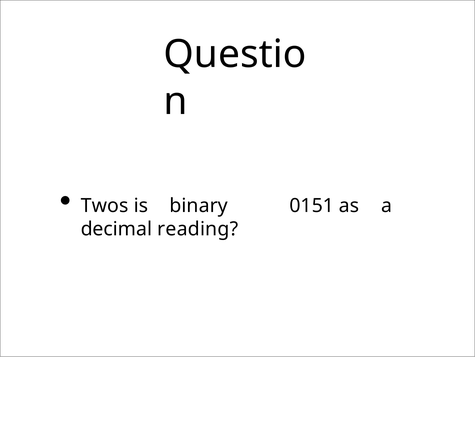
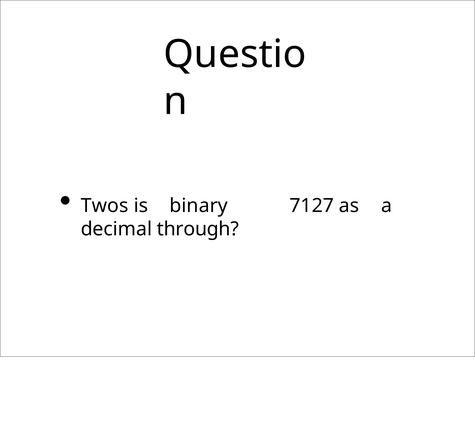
0151: 0151 -> 7127
reading: reading -> through
